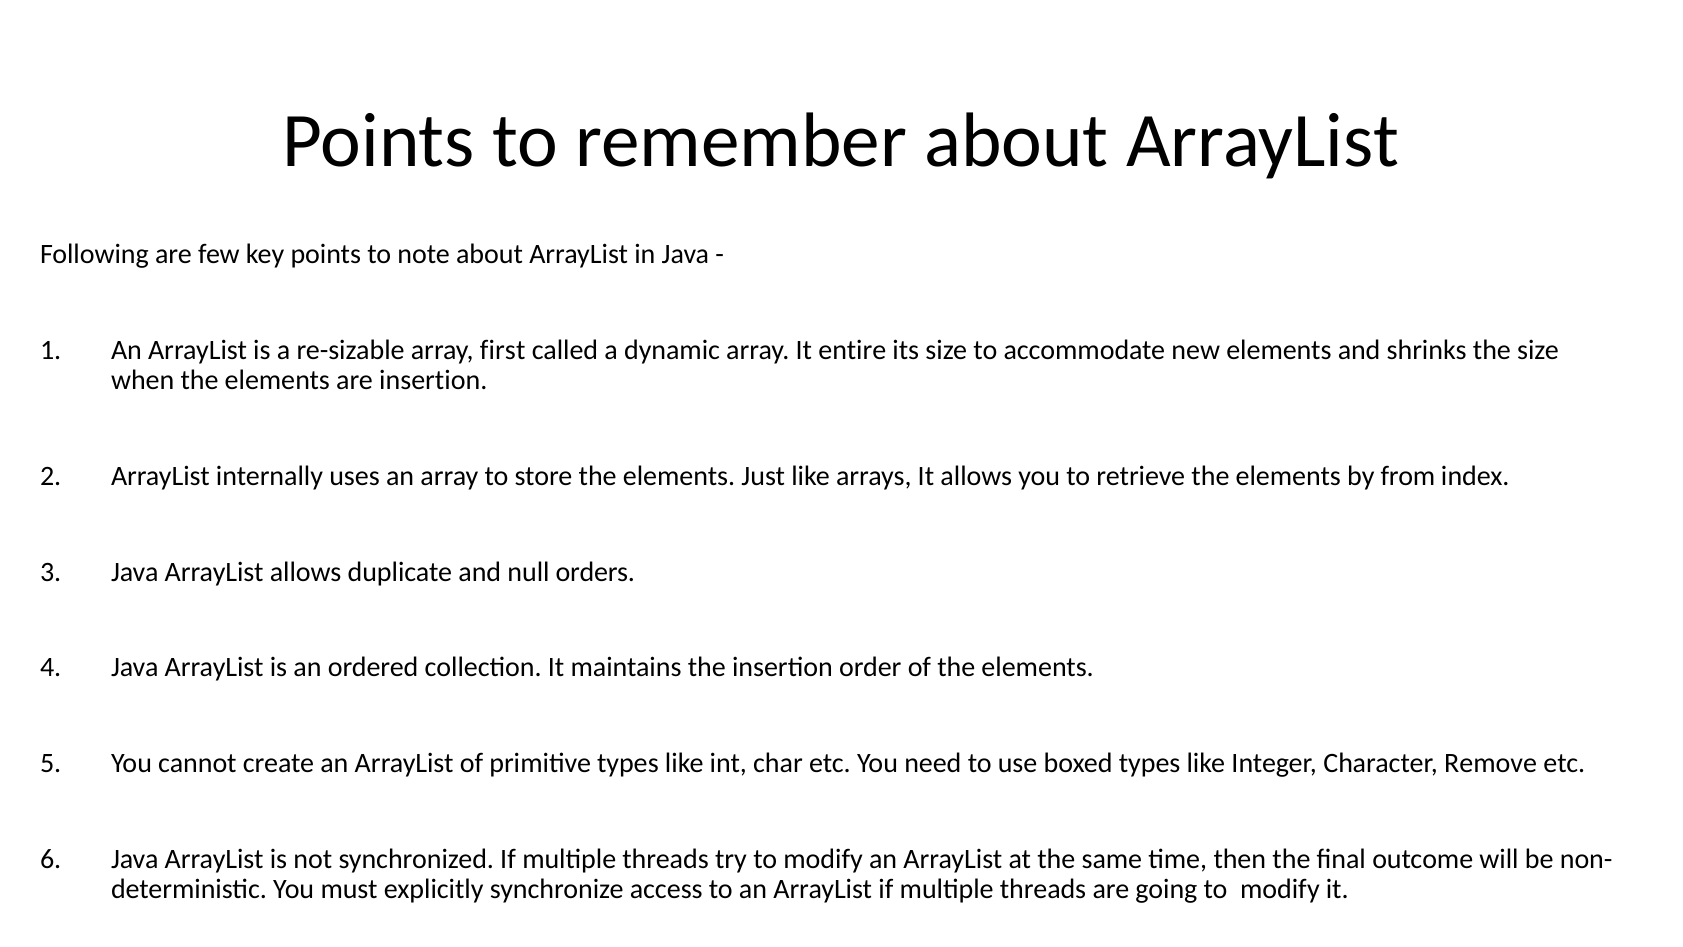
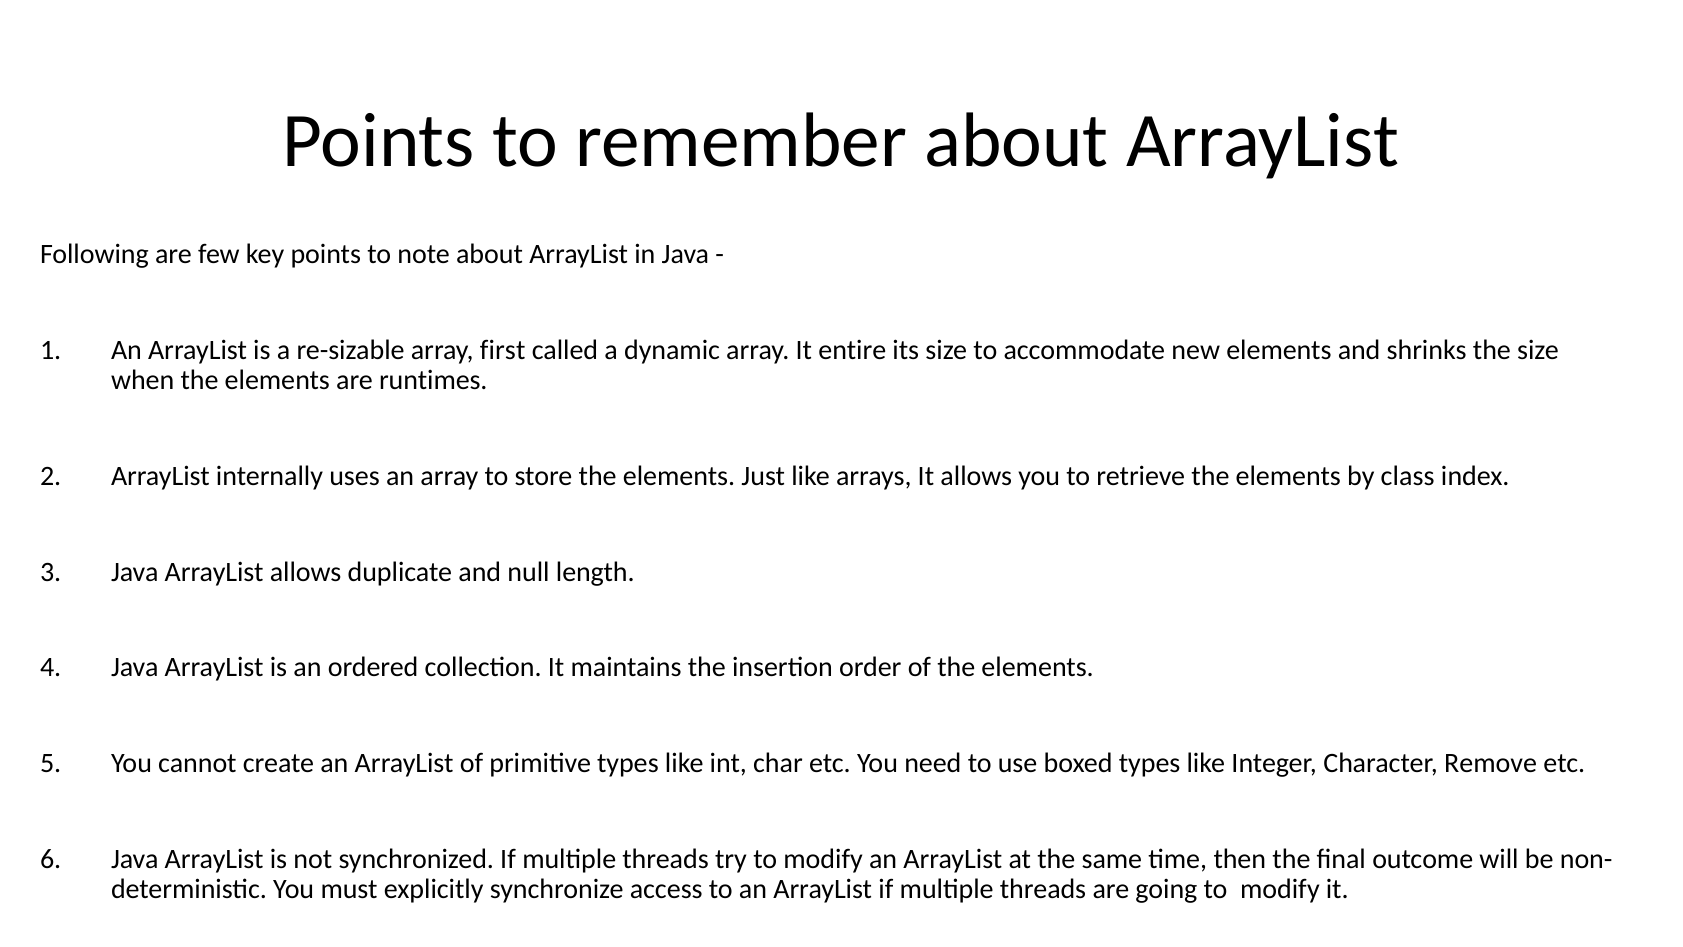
are insertion: insertion -> runtimes
from: from -> class
orders: orders -> length
